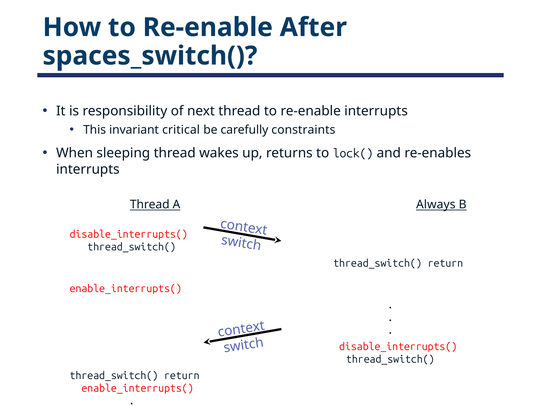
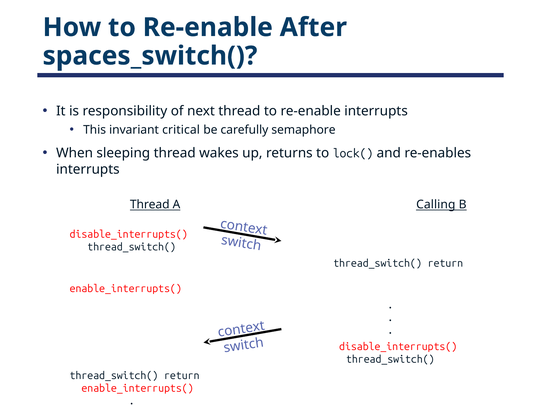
constraints: constraints -> semaphore
Always: Always -> Calling
